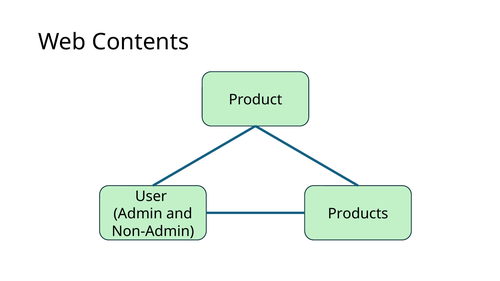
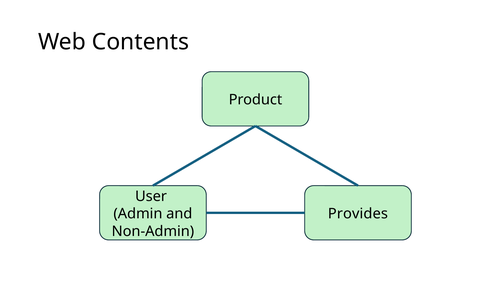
Products: Products -> Provides
